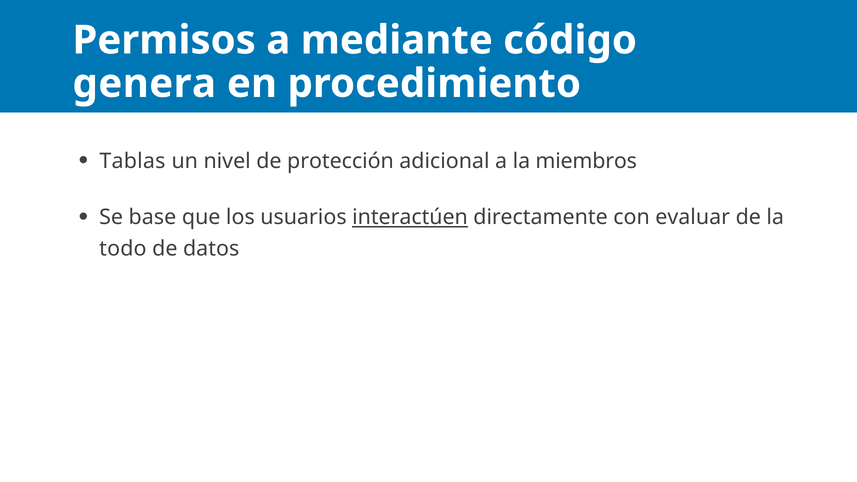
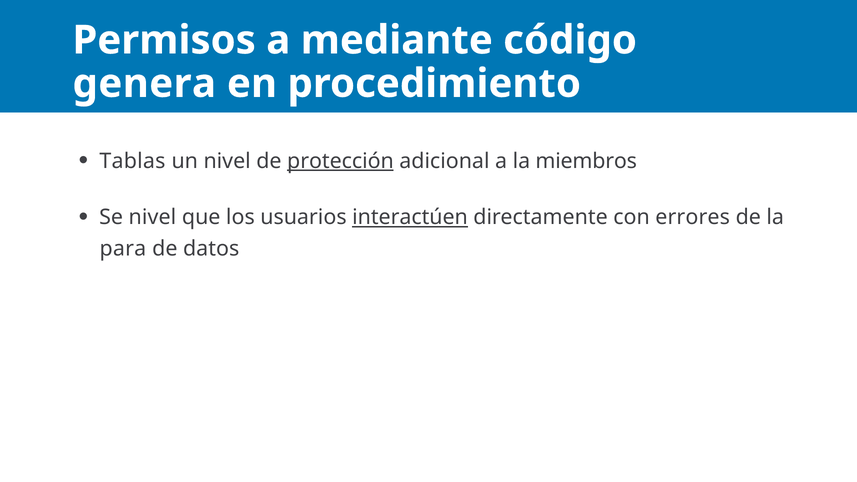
protección underline: none -> present
Se base: base -> nivel
evaluar: evaluar -> errores
todo: todo -> para
